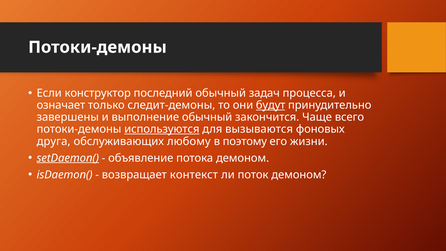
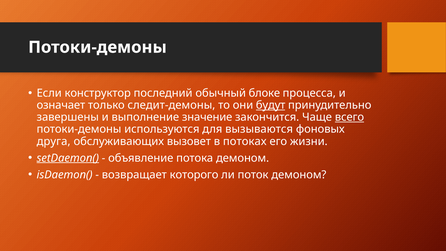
задач: задач -> блоке
выполнение обычный: обычный -> значение
всего underline: none -> present
используются underline: present -> none
любому: любому -> вызовет
поэтому: поэтому -> потоках
контекст: контекст -> которого
